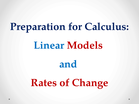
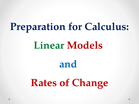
Linear colour: blue -> green
